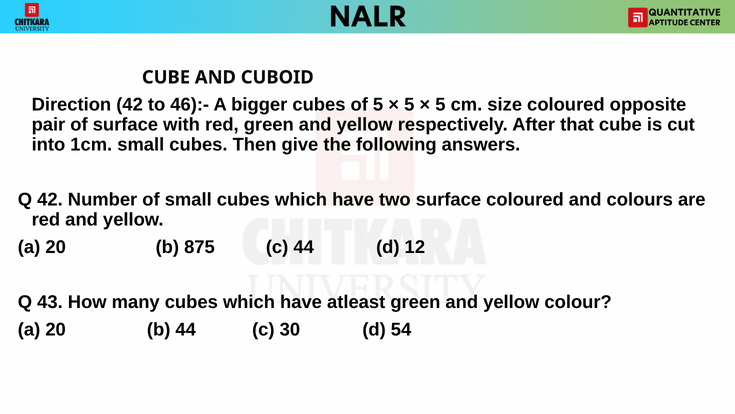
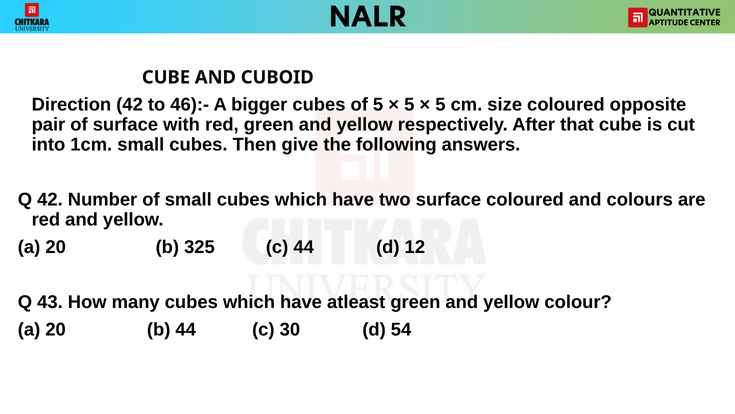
875: 875 -> 325
